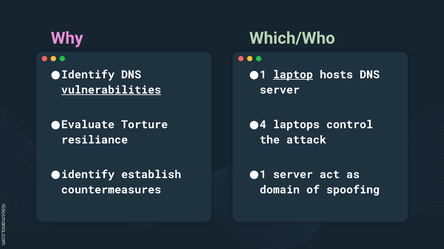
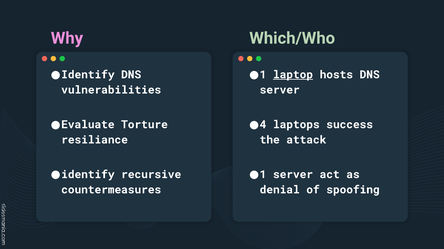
vulnerabilities underline: present -> none
control: control -> success
establish: establish -> recursive
domain: domain -> denial
